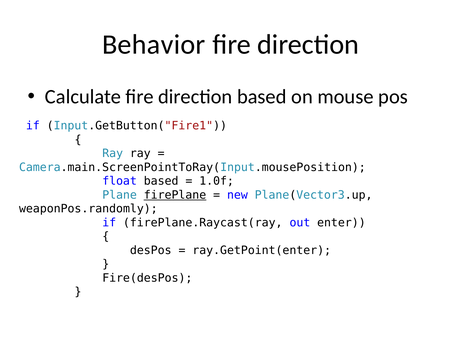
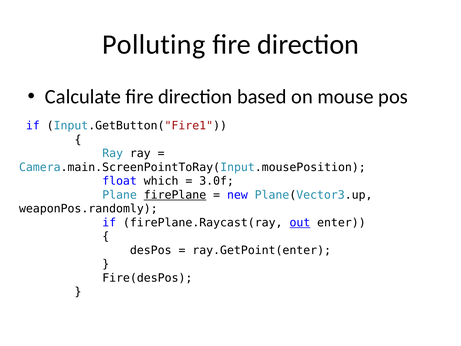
Behavior: Behavior -> Polluting
float based: based -> which
1.0f: 1.0f -> 3.0f
out underline: none -> present
